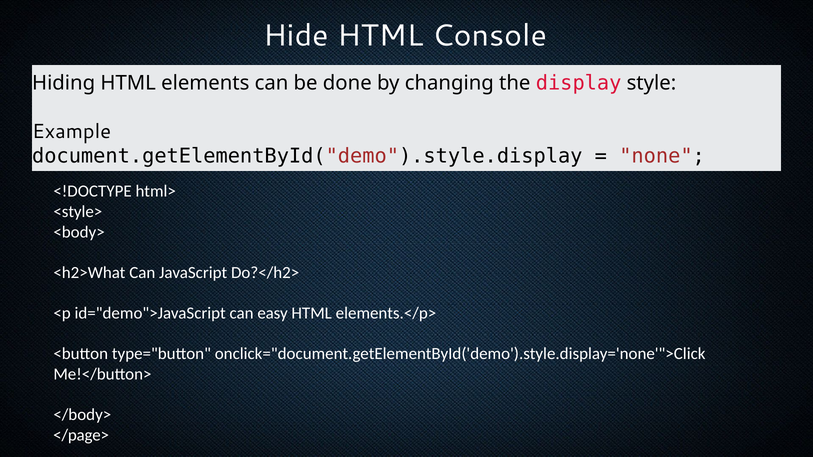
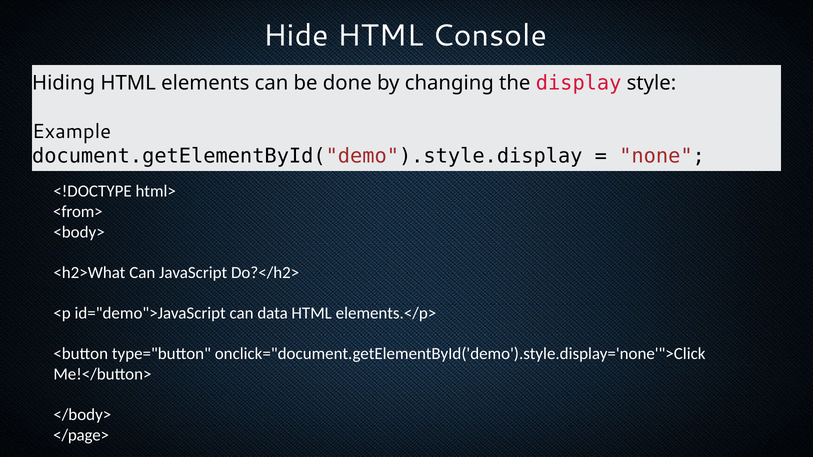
<style>: <style> -> <from>
easy: easy -> data
